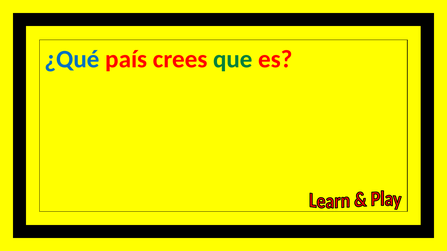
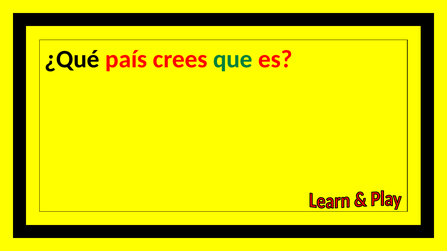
¿Qué colour: blue -> black
